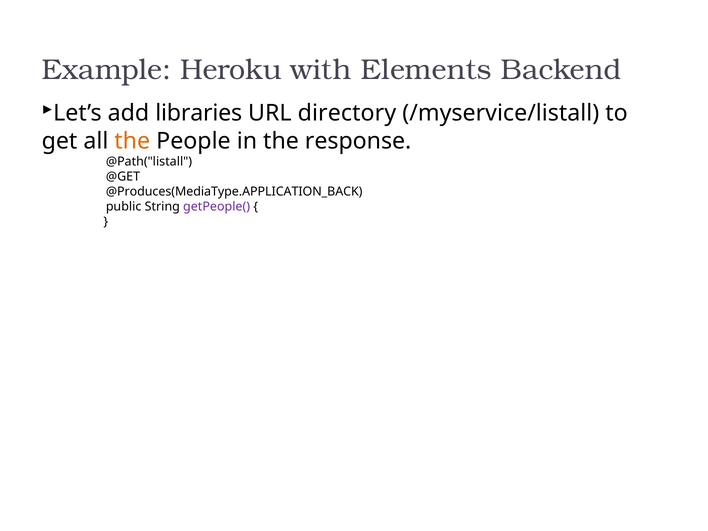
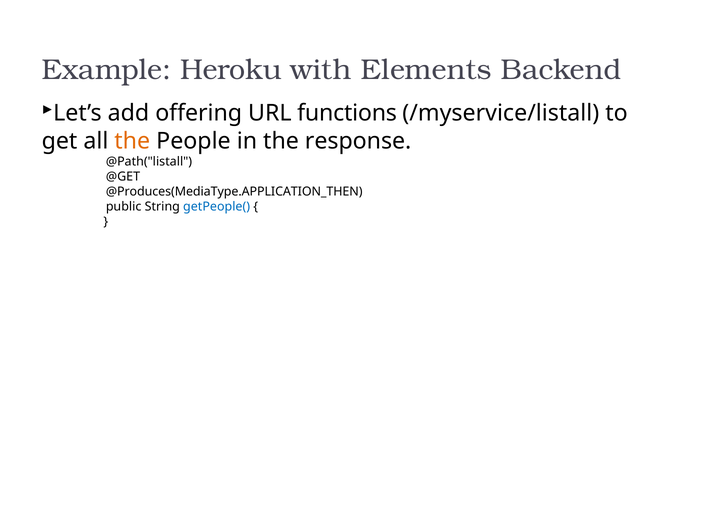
libraries: libraries -> offering
directory: directory -> functions
@Produces(MediaType.APPLICATION_BACK: @Produces(MediaType.APPLICATION_BACK -> @Produces(MediaType.APPLICATION_THEN
getPeople( colour: purple -> blue
